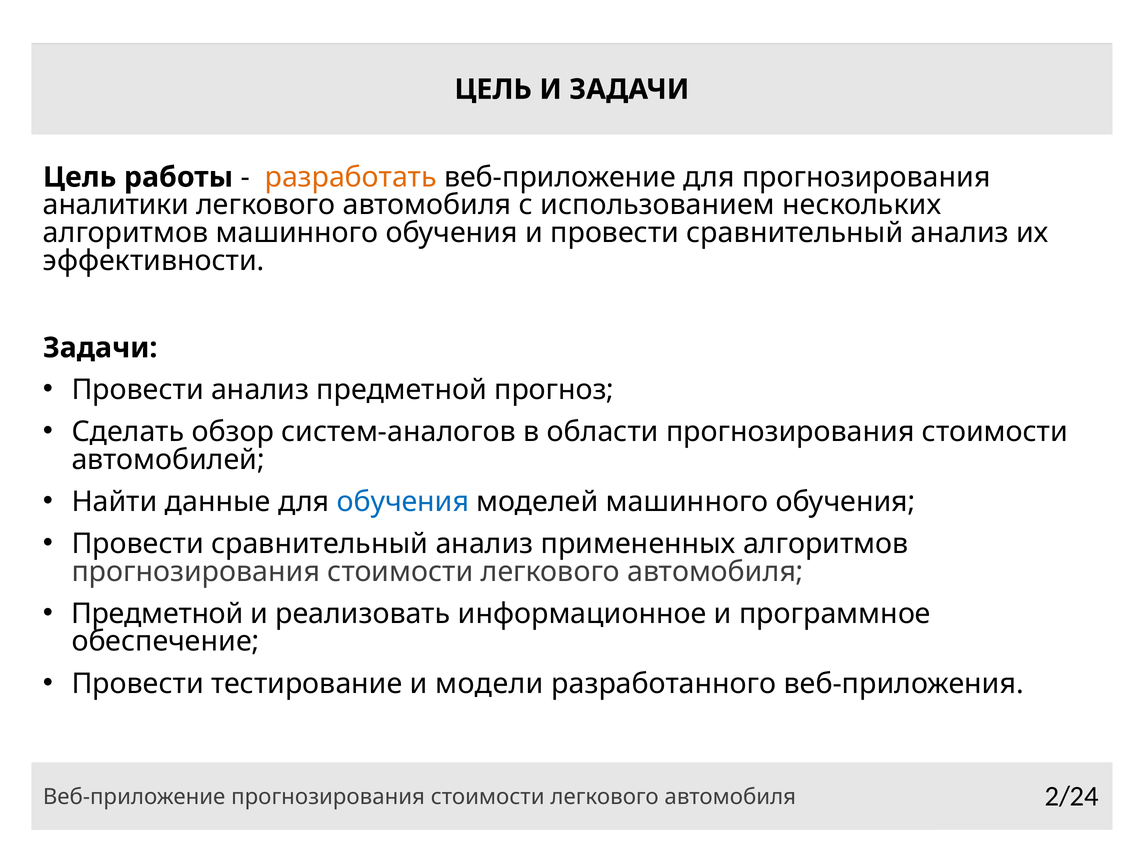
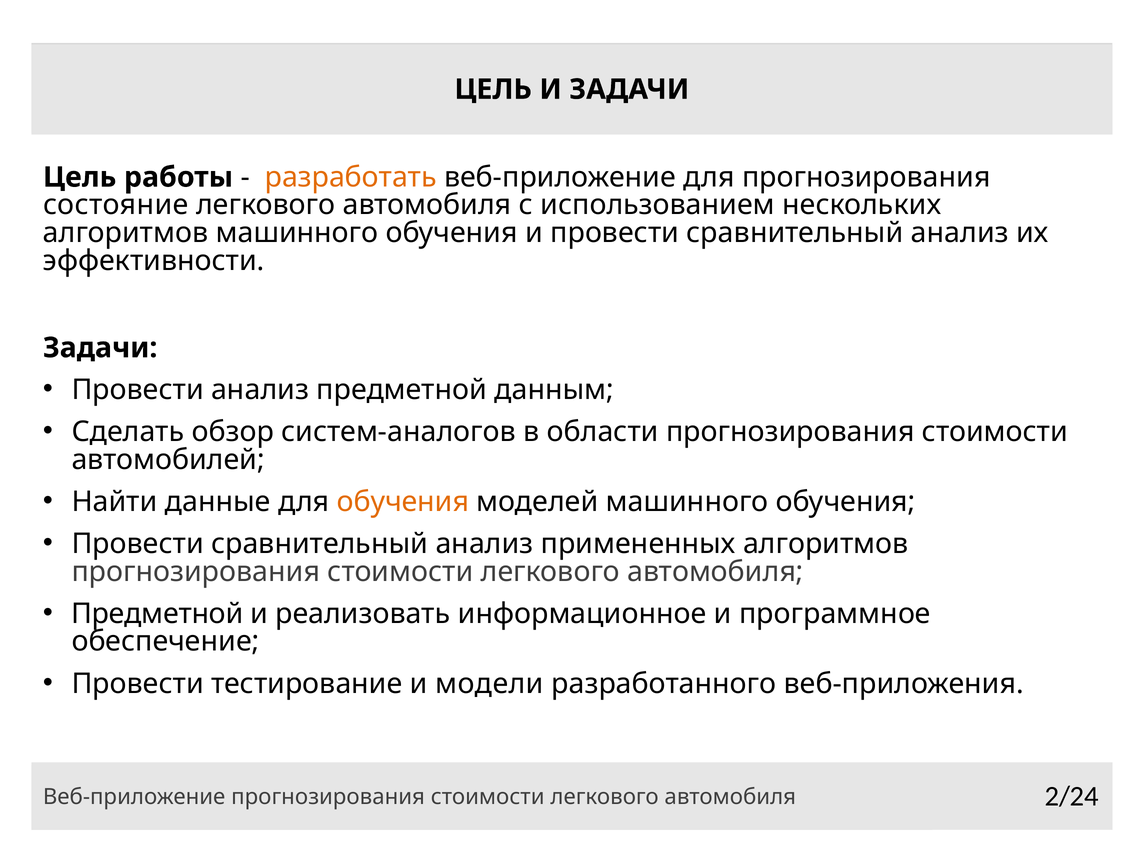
аналитики: аналитики -> состояние
прогноз: прогноз -> данным
обучения at (403, 502) colour: blue -> orange
